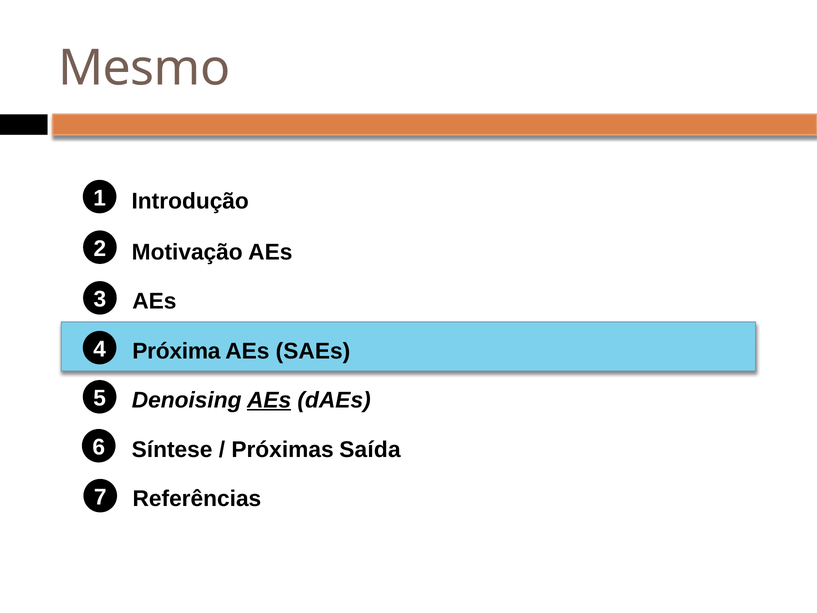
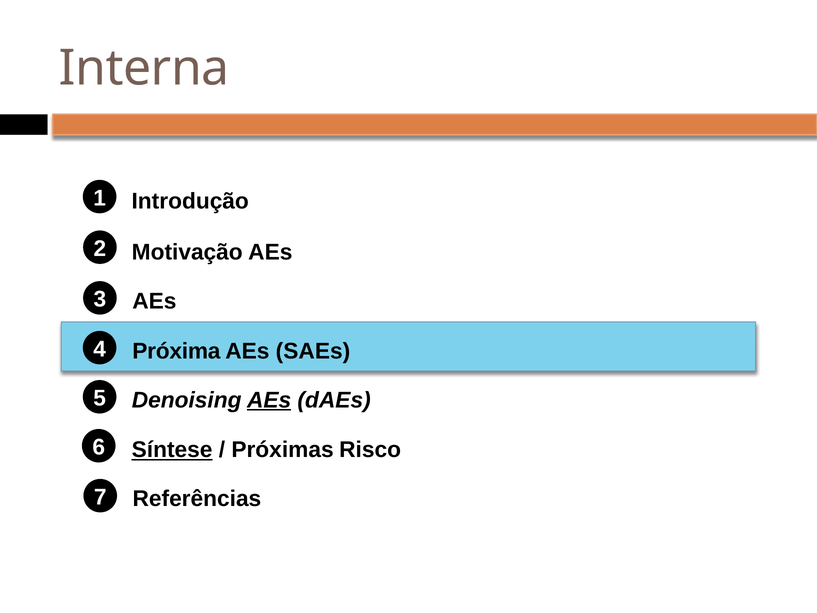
Mesmo: Mesmo -> Interna
Síntese underline: none -> present
Saída: Saída -> Risco
